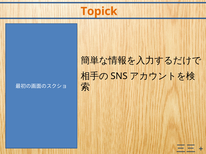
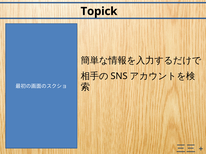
Topick colour: orange -> black
